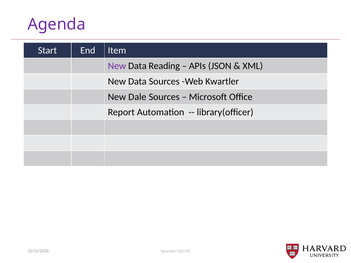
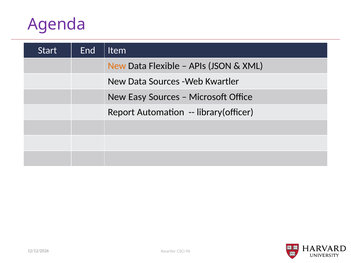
New at (117, 66) colour: purple -> orange
Reading: Reading -> Flexible
Dale: Dale -> Easy
